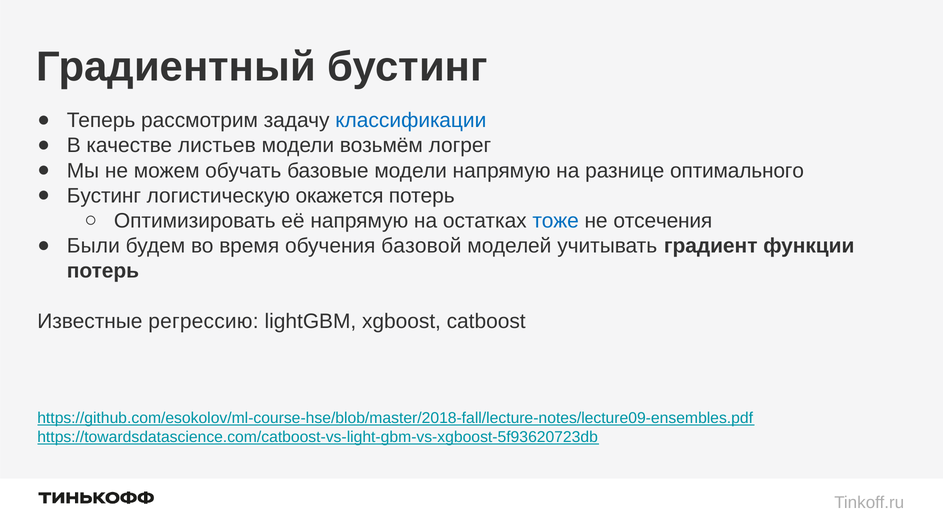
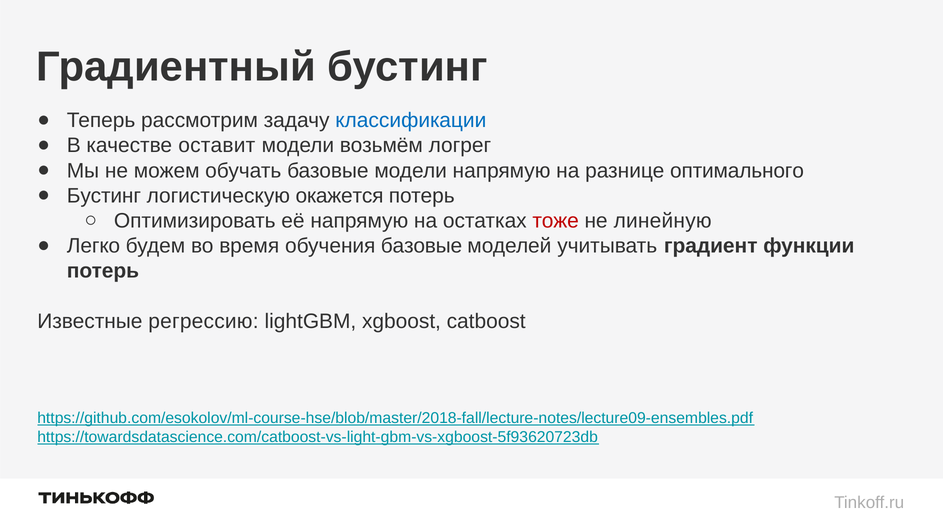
листьев: листьев -> оставит
тоже colour: blue -> red
отсечения: отсечения -> линейную
Были: Были -> Легко
обучения базовой: базовой -> базовые
